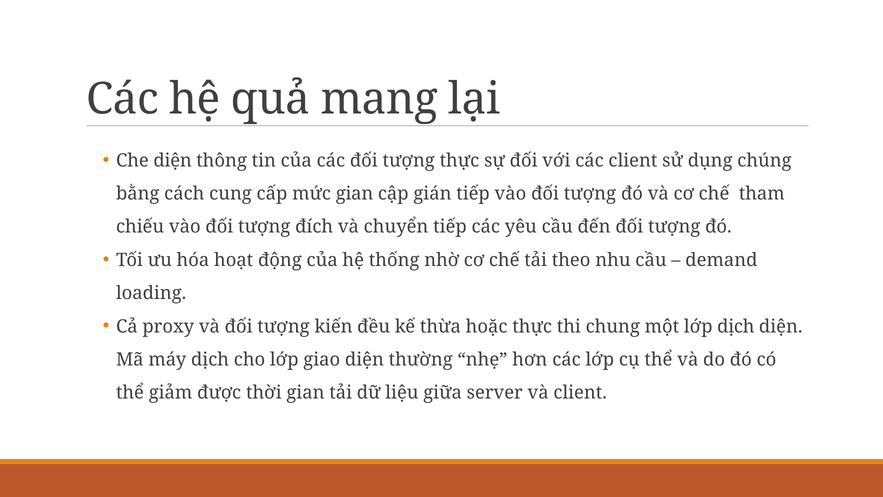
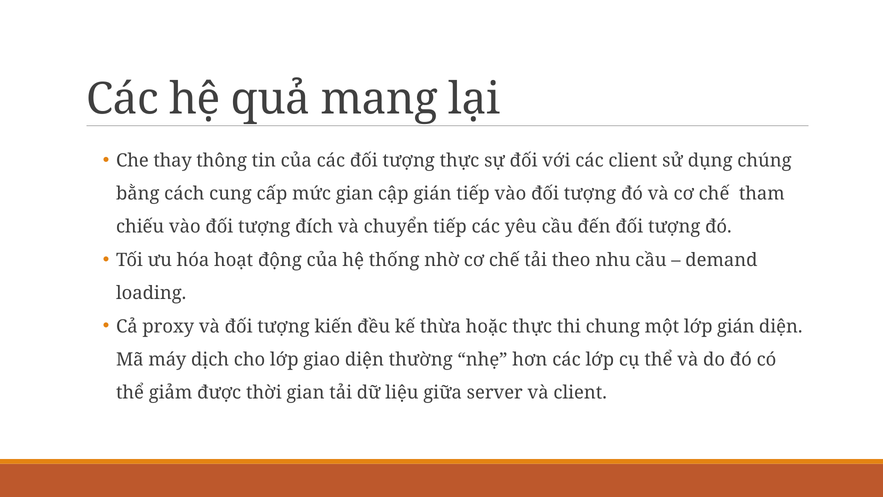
Che diện: diện -> thay
lớp dịch: dịch -> gián
